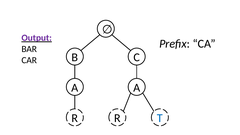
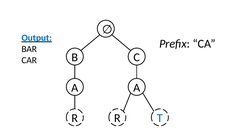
Output colour: purple -> blue
